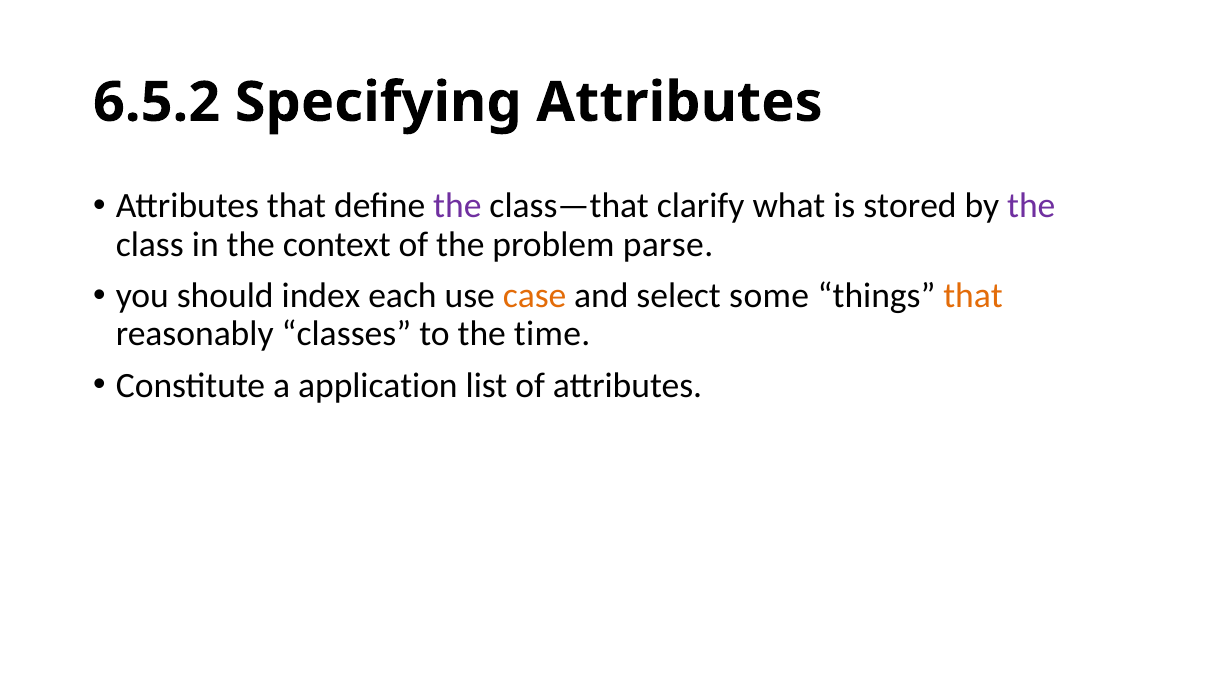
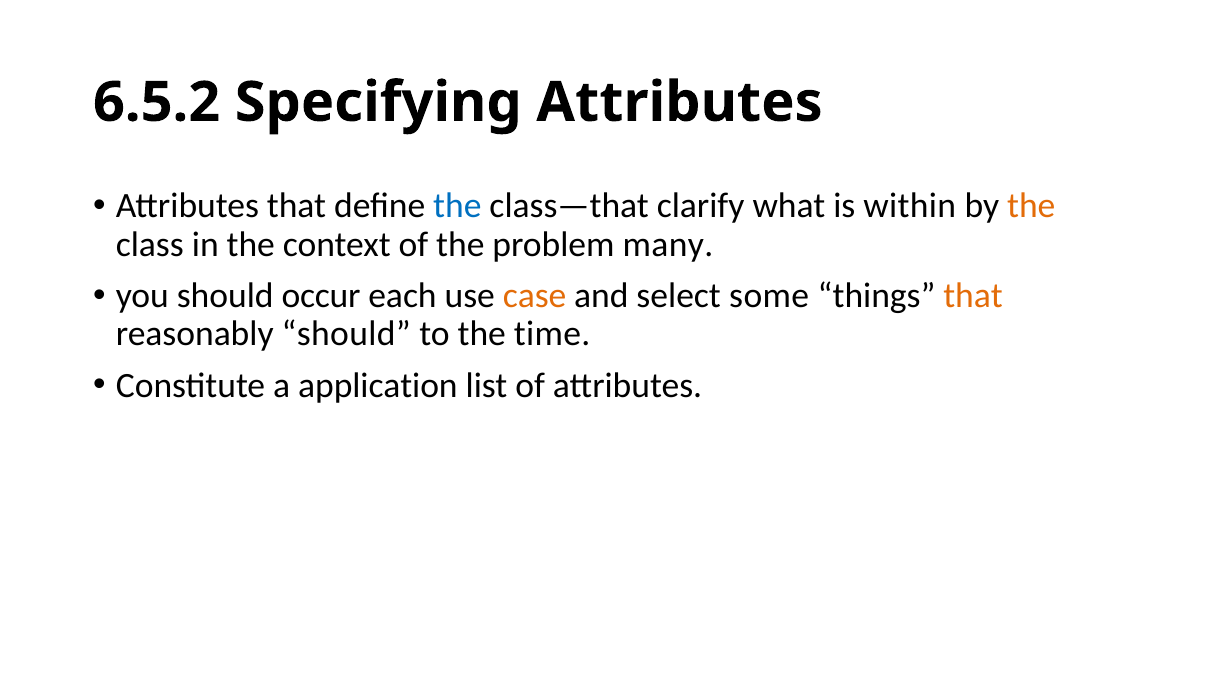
the at (457, 206) colour: purple -> blue
stored: stored -> within
the at (1031, 206) colour: purple -> orange
parse: parse -> many
index: index -> occur
reasonably classes: classes -> should
